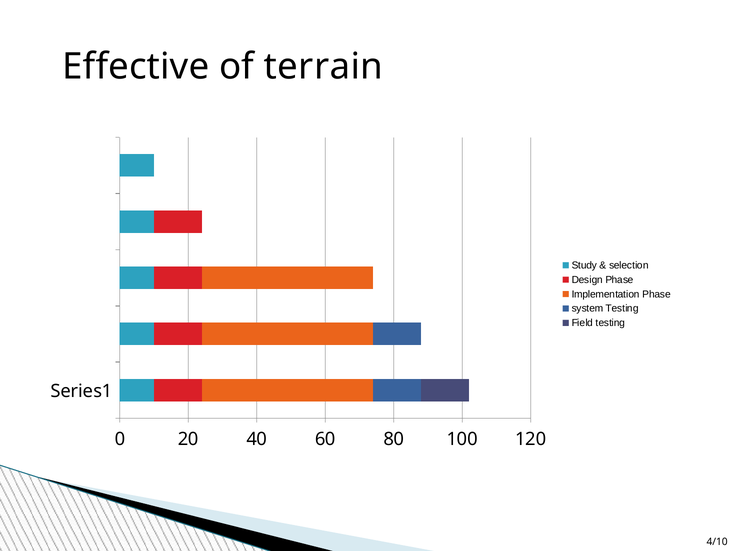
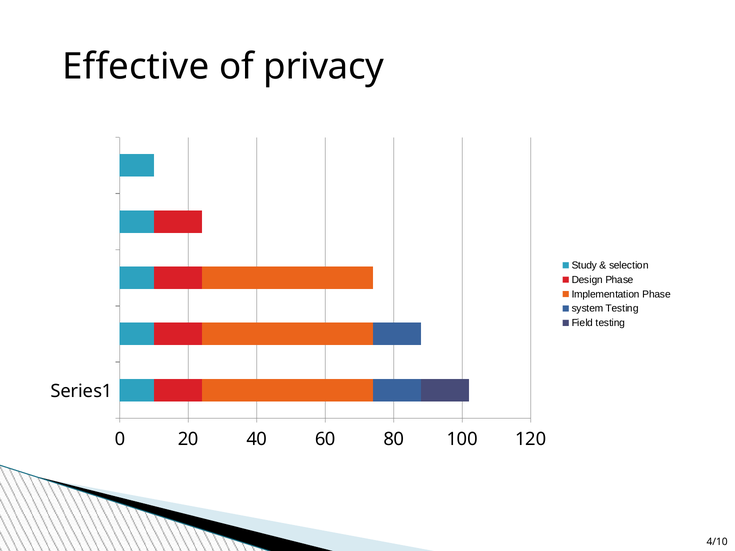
terrain: terrain -> privacy
